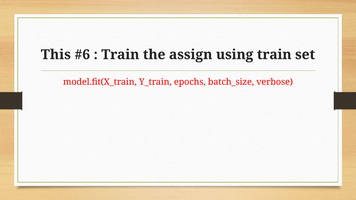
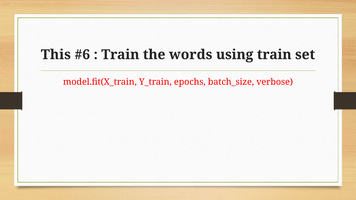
assign: assign -> words
